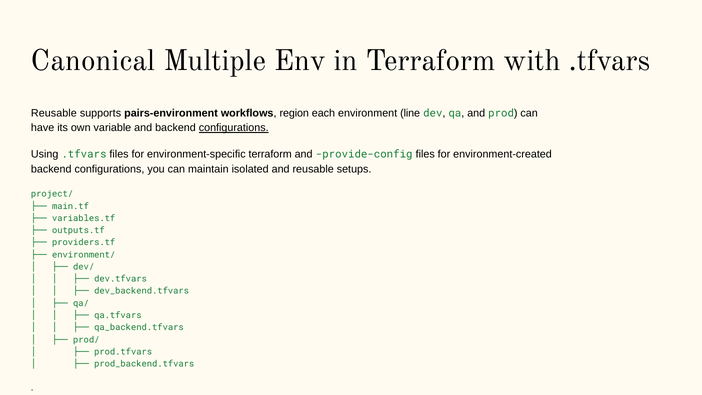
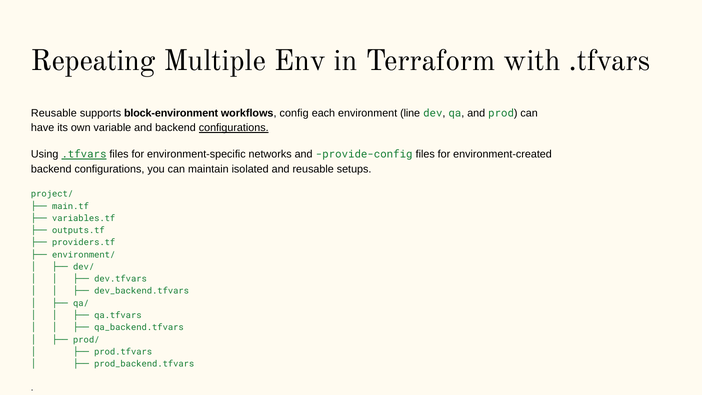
Canonical: Canonical -> Repeating
pairs-environment: pairs-environment -> block-environment
region: region -> config
.tfvars at (84, 154) underline: none -> present
environment-specific terraform: terraform -> networks
